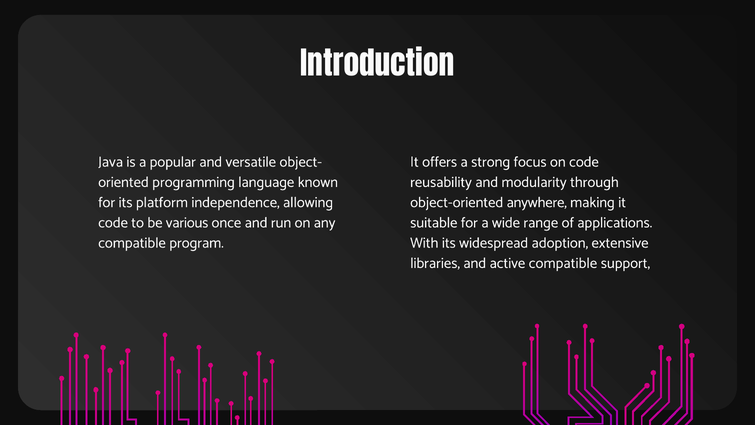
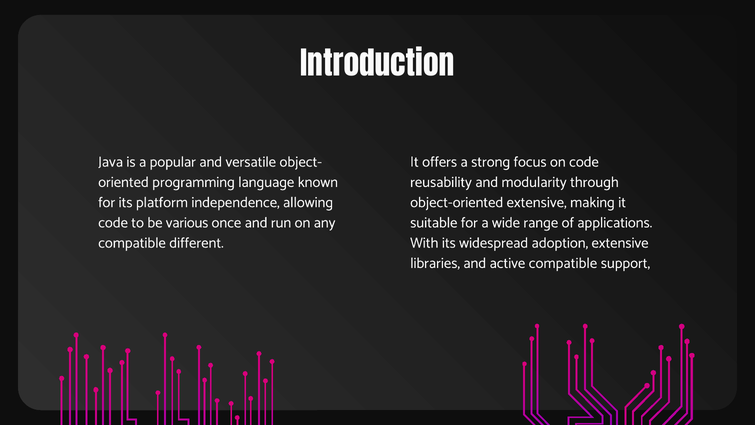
object-oriented anywhere: anywhere -> extensive
program: program -> different
